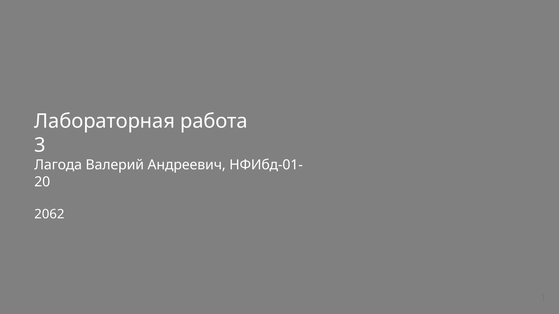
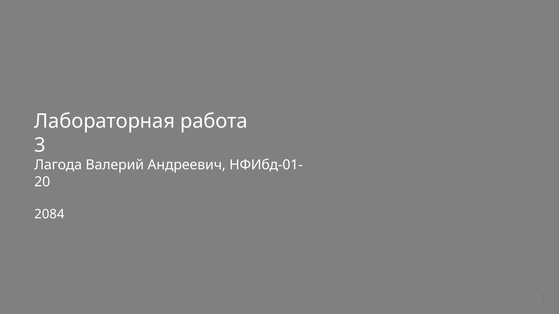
2062: 2062 -> 2084
